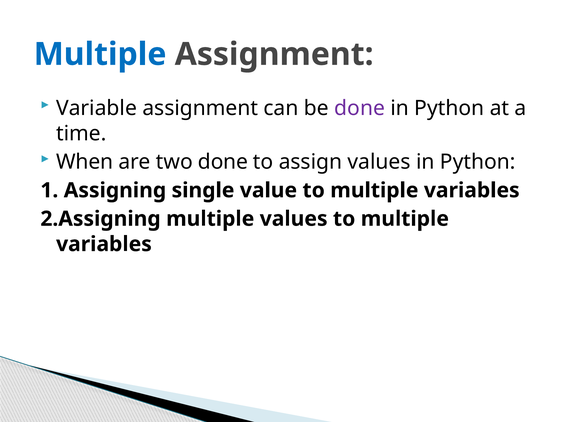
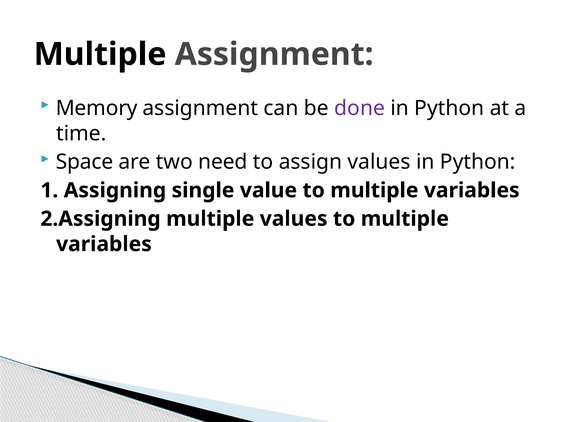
Multiple at (100, 54) colour: blue -> black
Variable: Variable -> Memory
When: When -> Space
two done: done -> need
